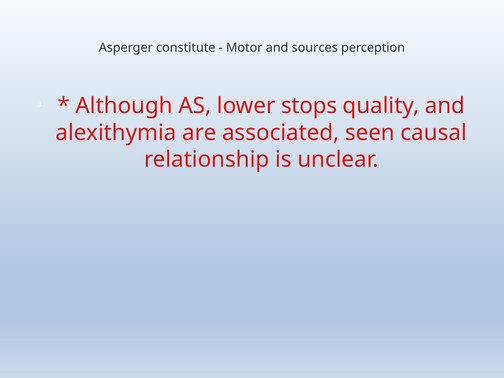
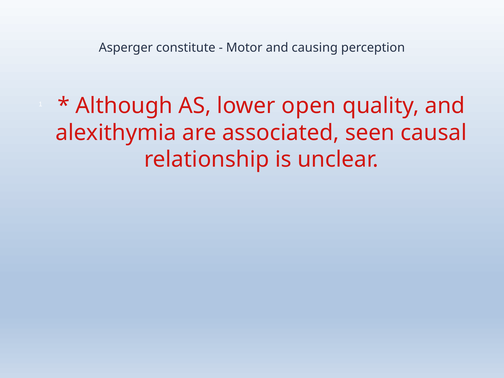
sources: sources -> causing
stops: stops -> open
